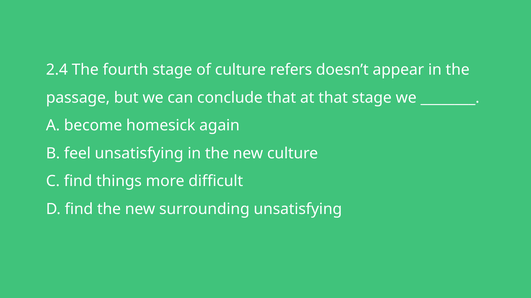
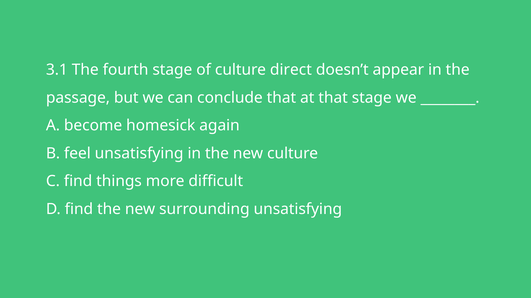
2.4: 2.4 -> 3.1
refers: refers -> direct
